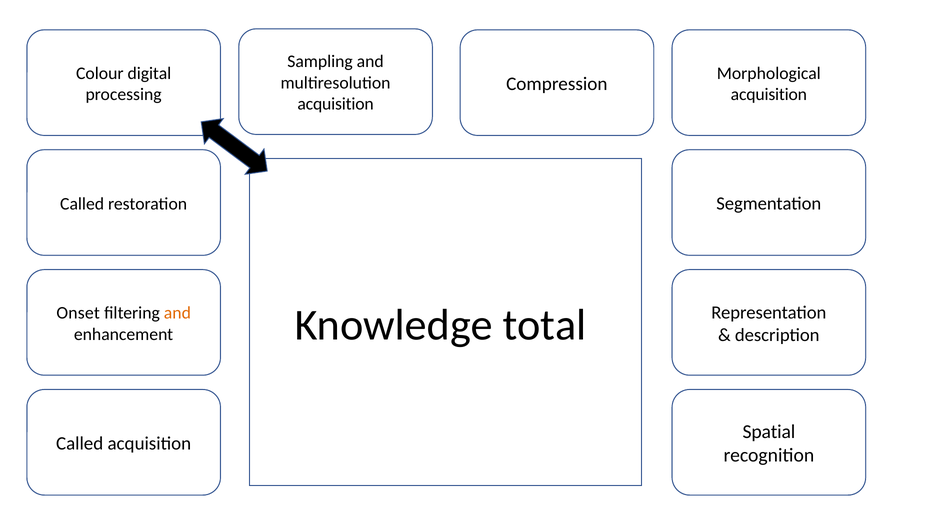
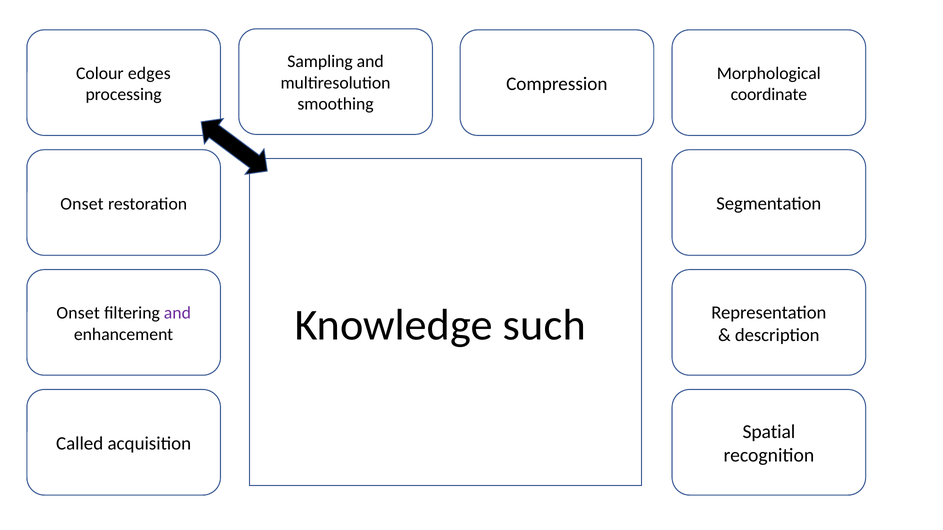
digital: digital -> edges
acquisition at (769, 95): acquisition -> coordinate
acquisition at (336, 104): acquisition -> smoothing
Called at (82, 204): Called -> Onset
and at (177, 313) colour: orange -> purple
total: total -> such
